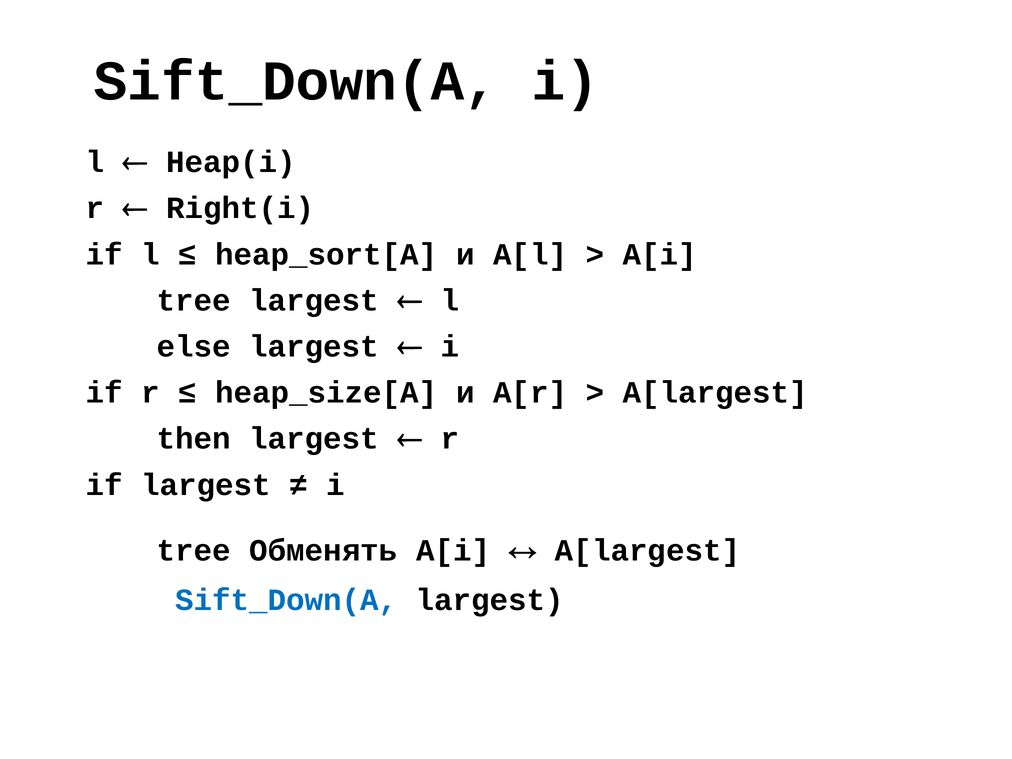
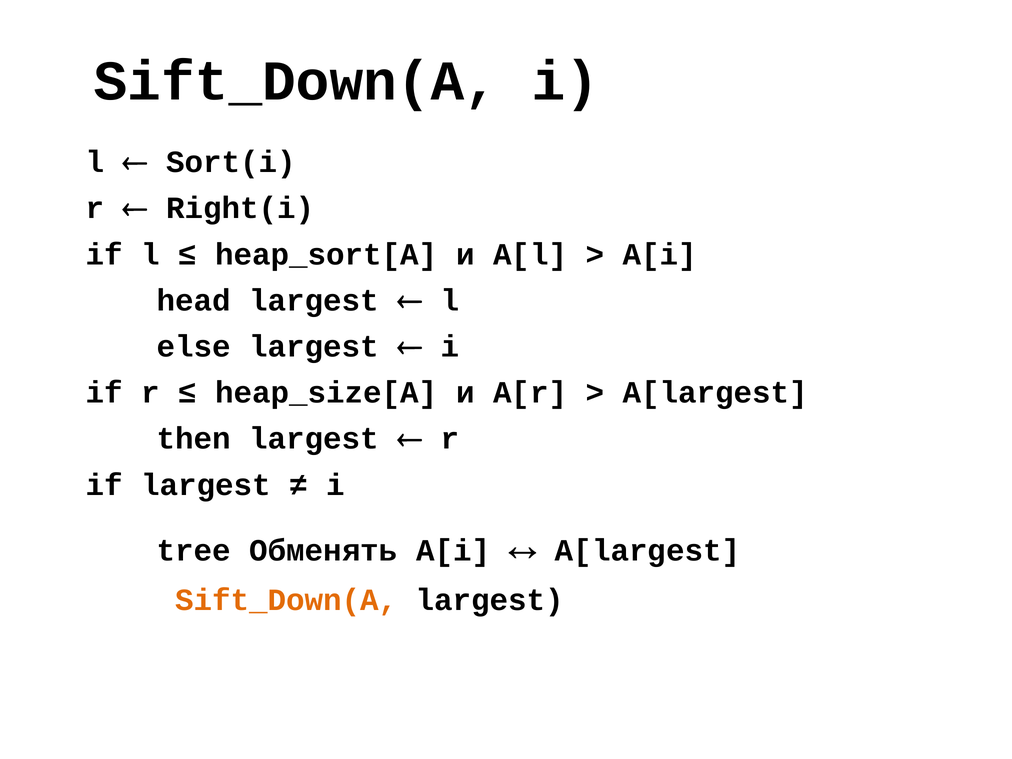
Heap(i: Heap(i -> Sort(i
tree at (194, 300): tree -> head
Sift_Down(A at (286, 600) colour: blue -> orange
